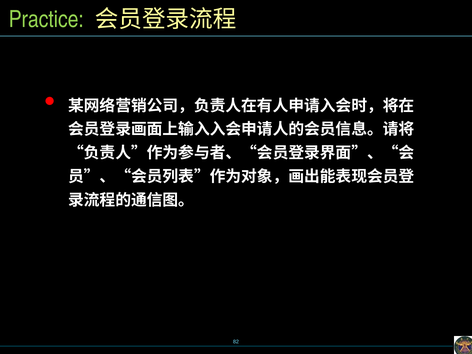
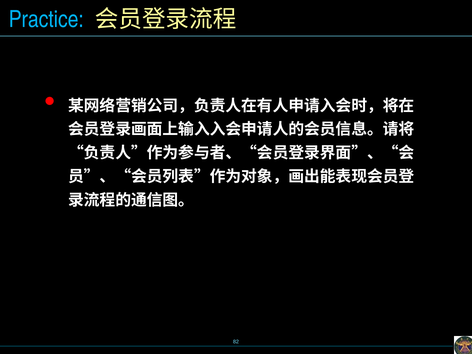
Practice colour: light green -> light blue
